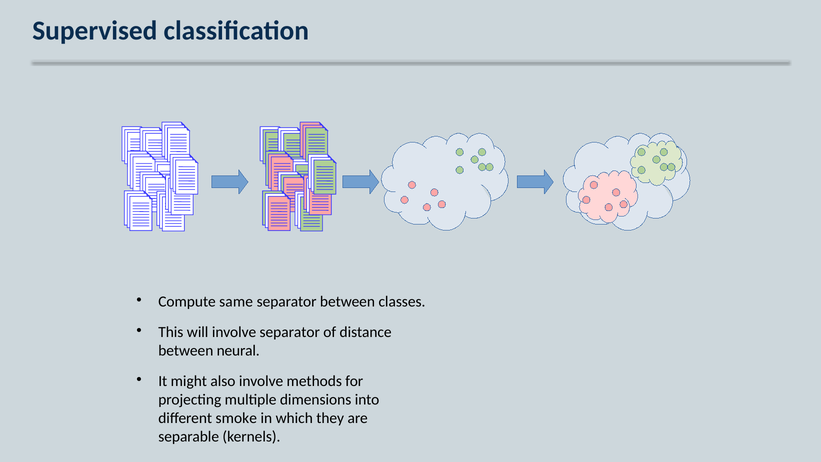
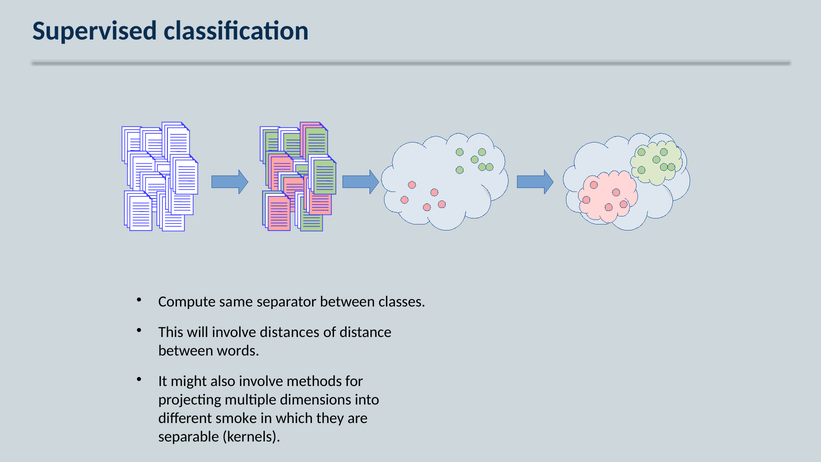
involve separator: separator -> distances
neural: neural -> words
